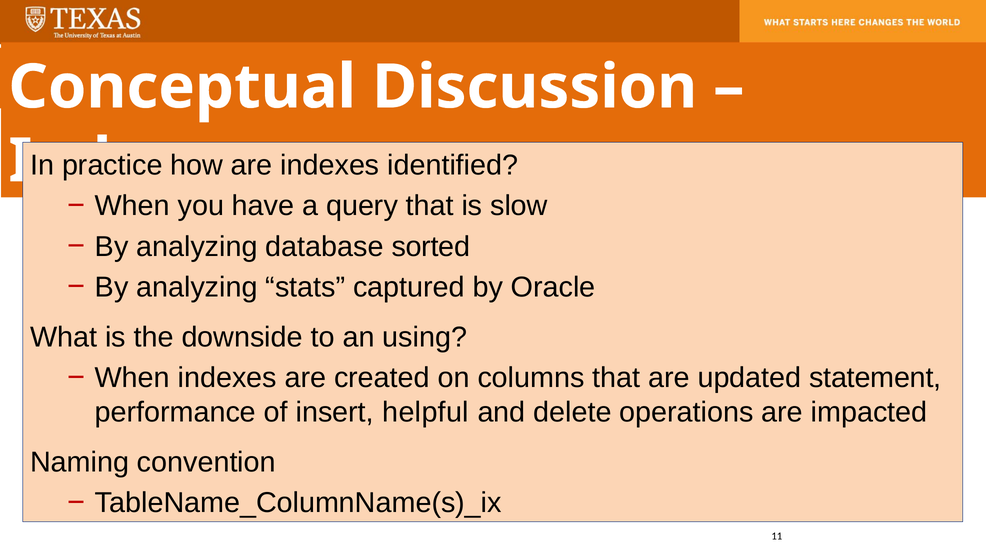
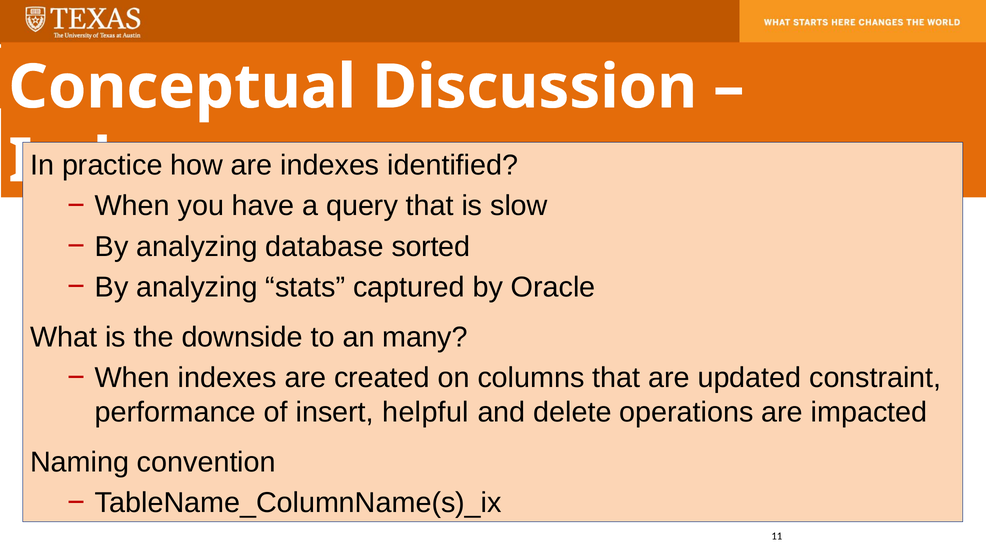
using: using -> many
statement: statement -> constraint
